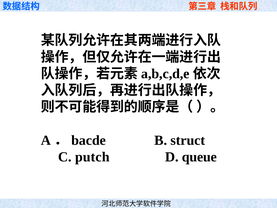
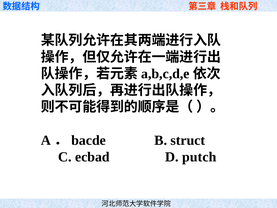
putch: putch -> ecbad
queue: queue -> putch
